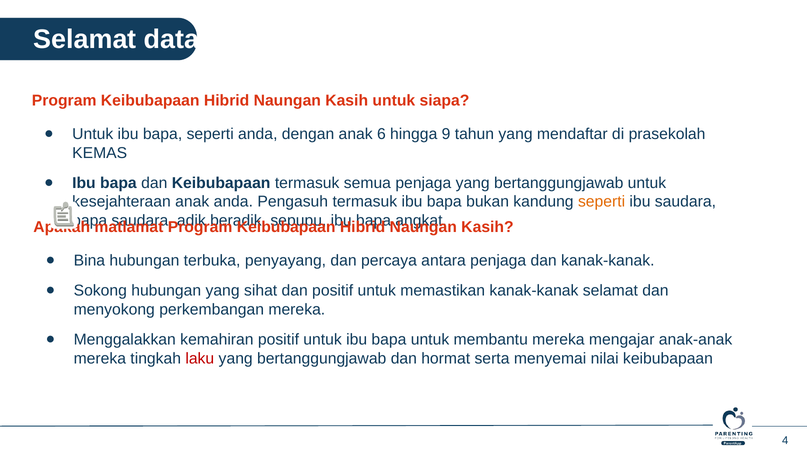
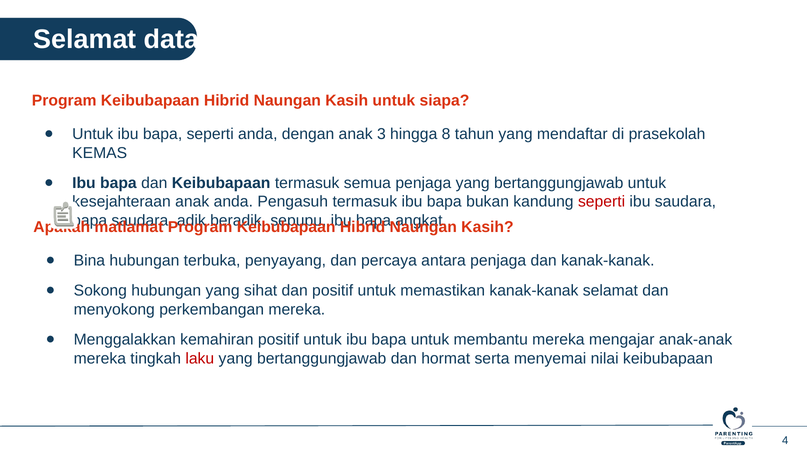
6: 6 -> 3
9: 9 -> 8
seperti at (602, 202) colour: orange -> red
